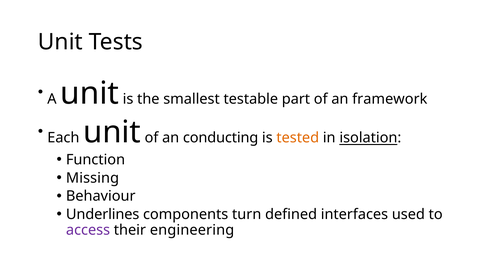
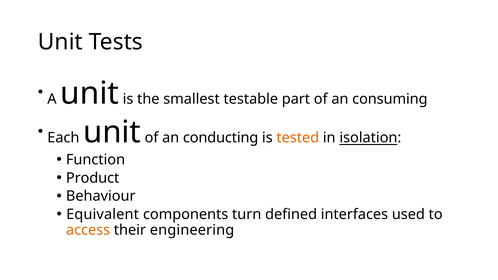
framework: framework -> consuming
Missing: Missing -> Product
Underlines: Underlines -> Equivalent
access colour: purple -> orange
